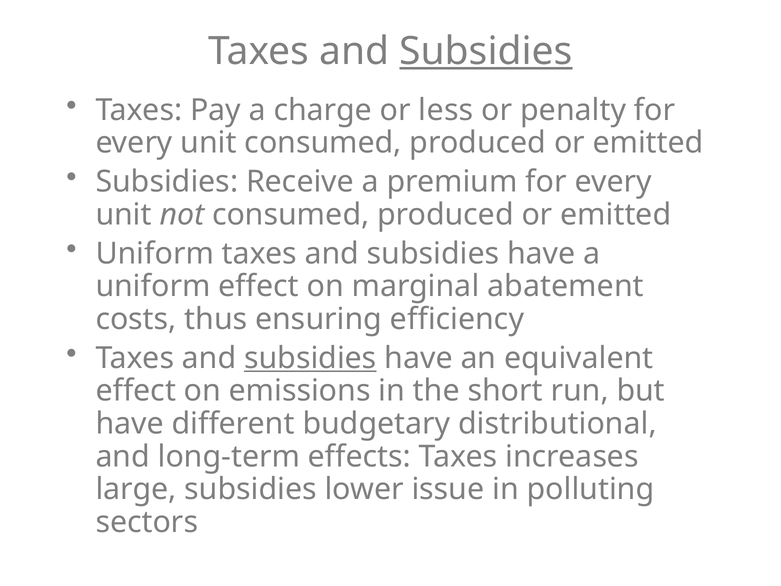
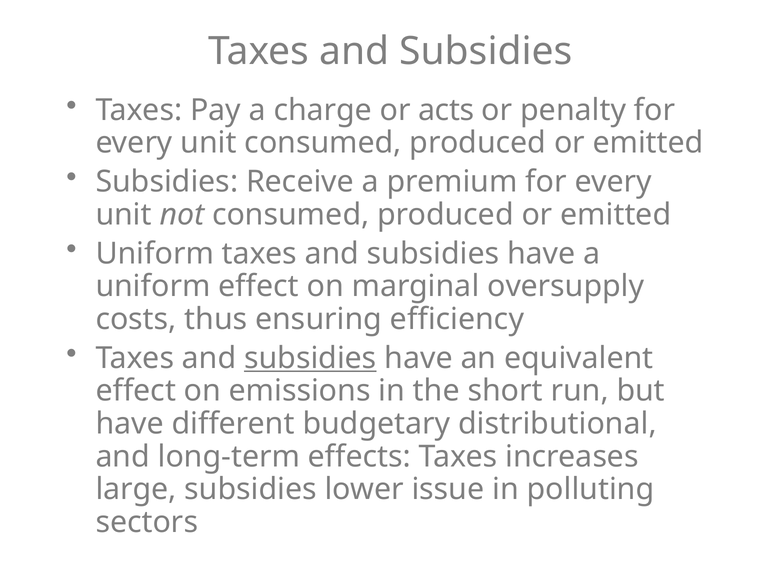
Subsidies at (486, 52) underline: present -> none
less: less -> acts
abatement: abatement -> oversupply
